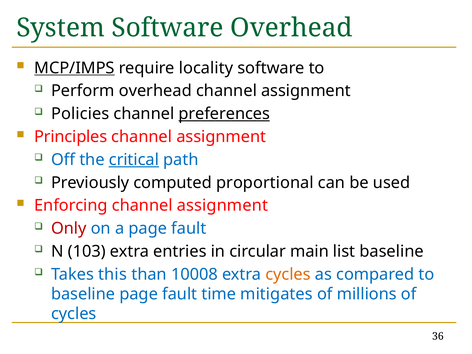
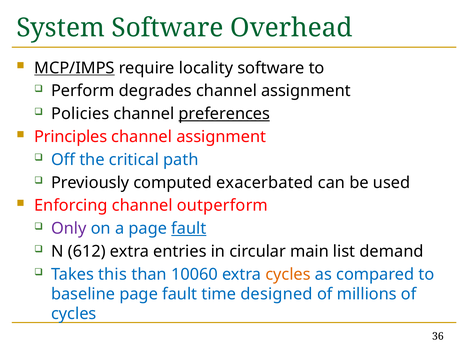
Perform overhead: overhead -> degrades
critical underline: present -> none
proportional: proportional -> exacerbated
Enforcing channel assignment: assignment -> outperform
Only colour: red -> purple
fault at (189, 228) underline: none -> present
103: 103 -> 612
list baseline: baseline -> demand
10008: 10008 -> 10060
mitigates: mitigates -> designed
